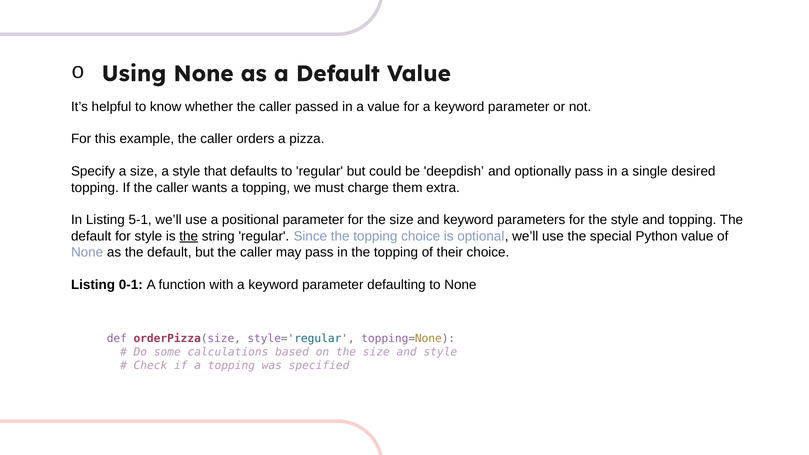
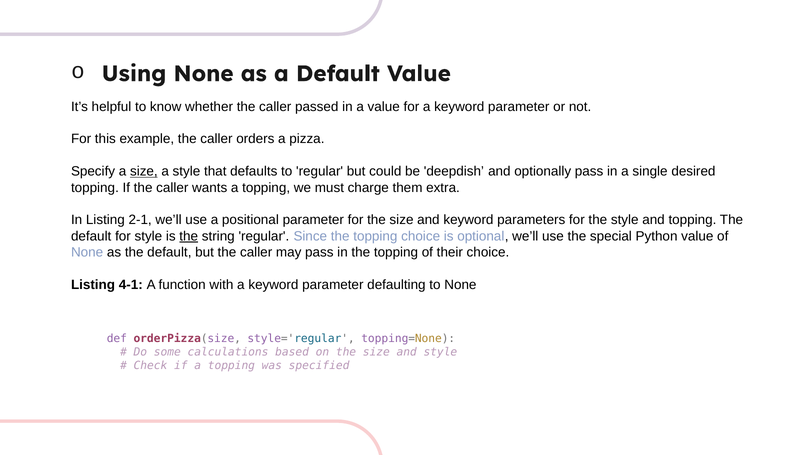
size at (144, 171) underline: none -> present
5-1: 5-1 -> 2-1
0-1: 0-1 -> 4-1
